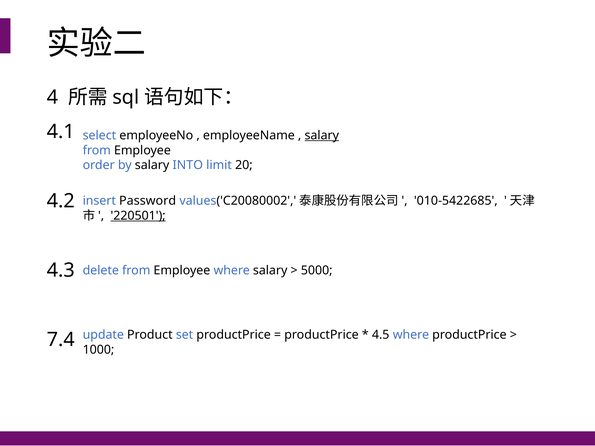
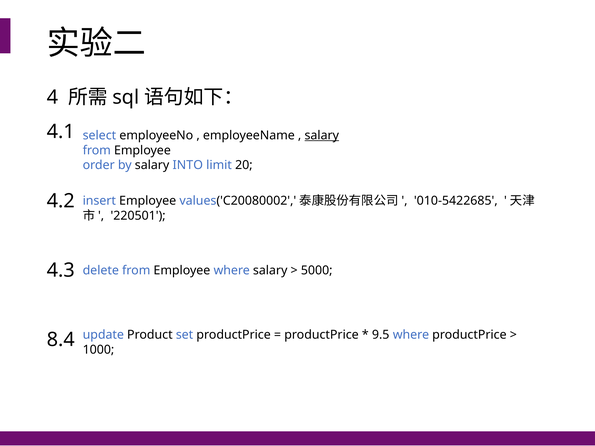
insert Password: Password -> Employee
220501 underline: present -> none
4.5: 4.5 -> 9.5
7.4: 7.4 -> 8.4
